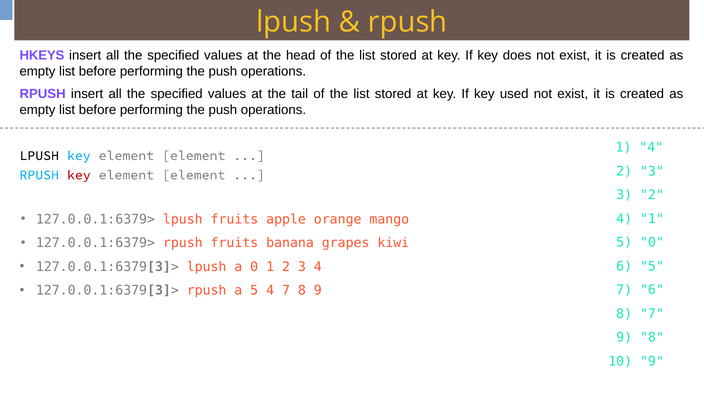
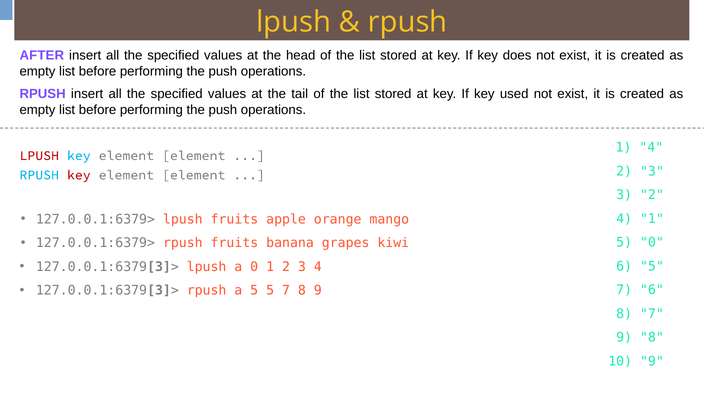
HKEYS: HKEYS -> AFTER
LPUSH at (39, 156) colour: black -> red
5 4: 4 -> 5
